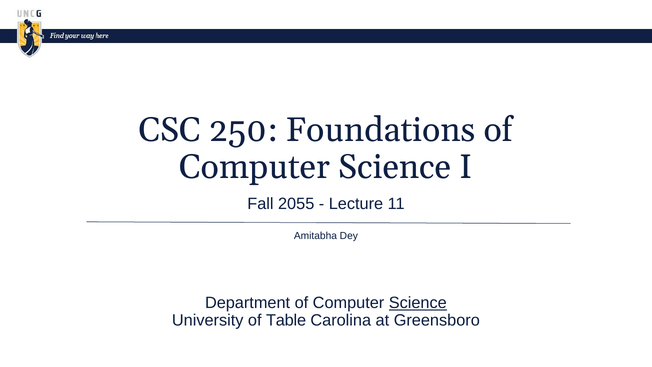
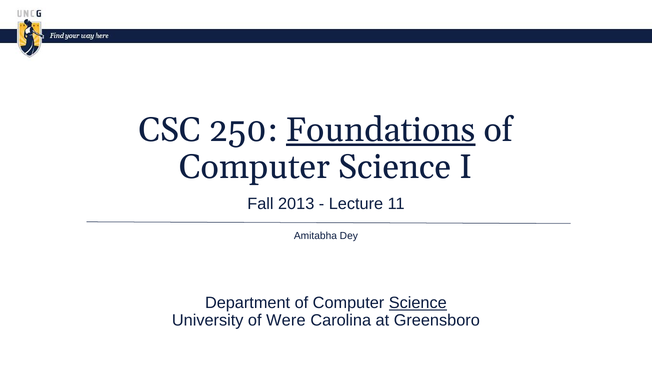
Foundations underline: none -> present
2055: 2055 -> 2013
Table: Table -> Were
